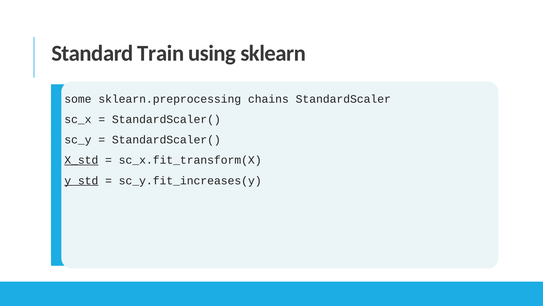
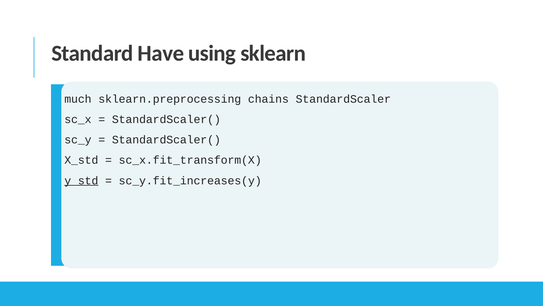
Train: Train -> Have
some: some -> much
X_std underline: present -> none
